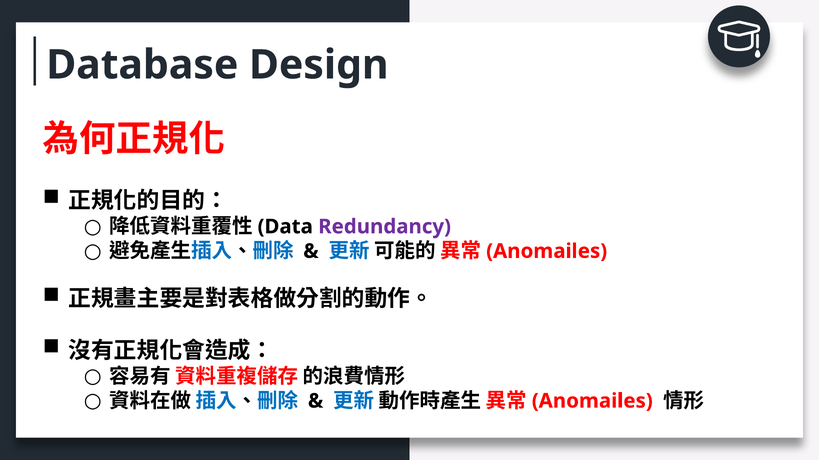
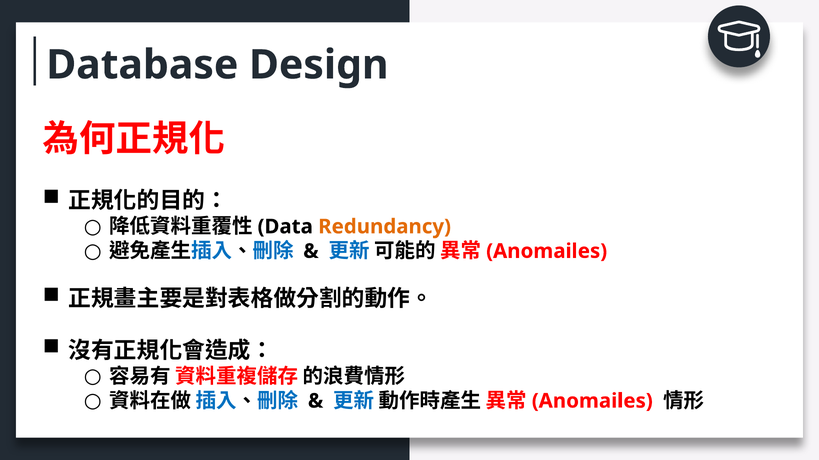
Redundancy colour: purple -> orange
